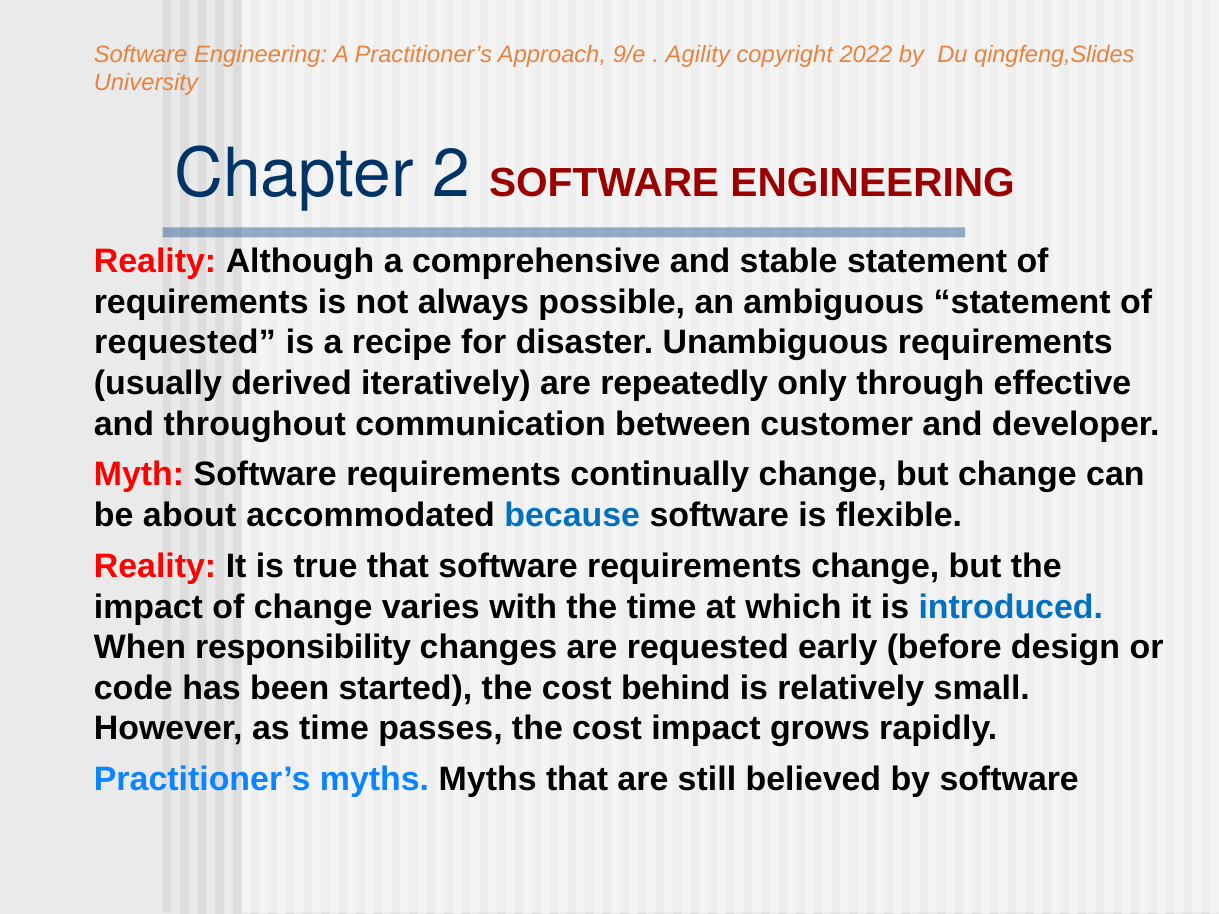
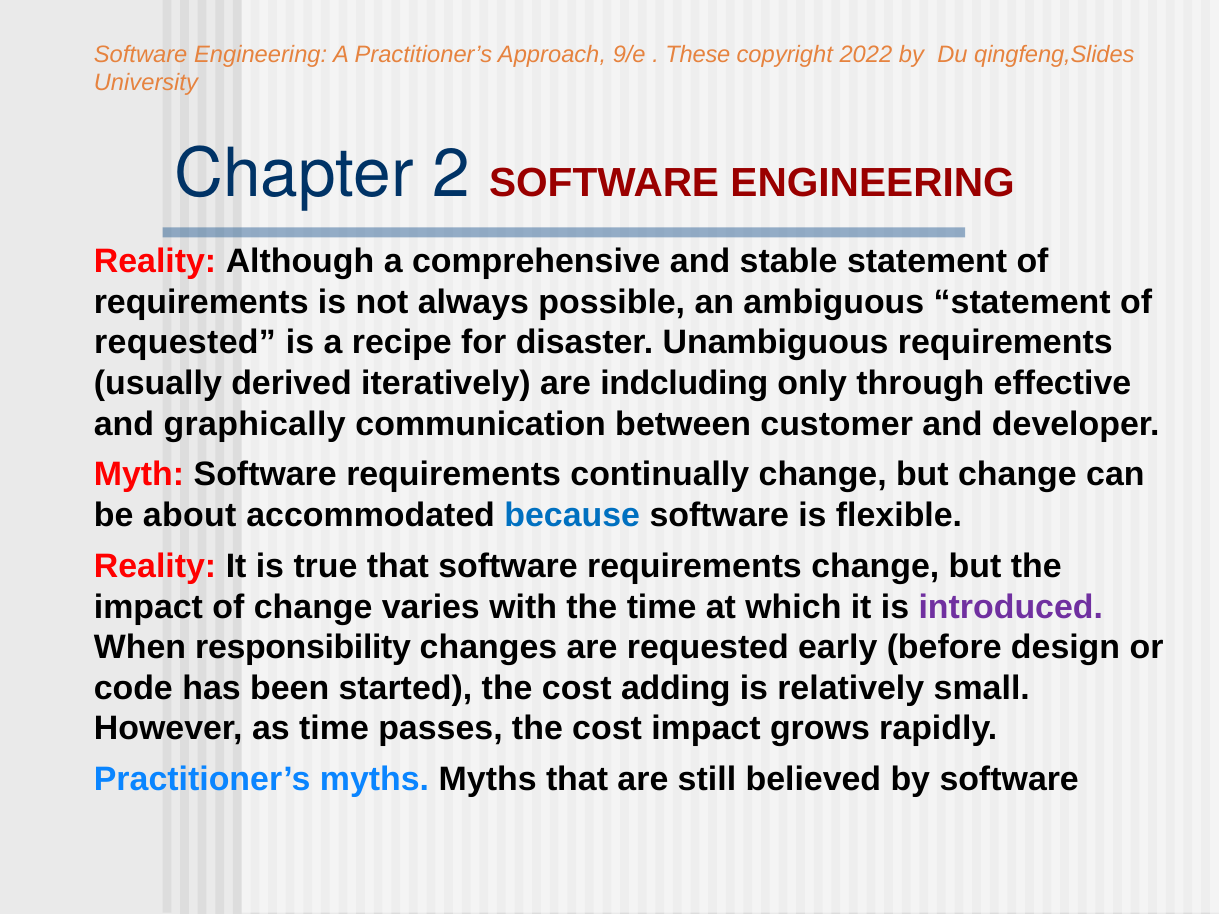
Agility: Agility -> These
repeatedly: repeatedly -> indcluding
throughout: throughout -> graphically
introduced colour: blue -> purple
behind: behind -> adding
